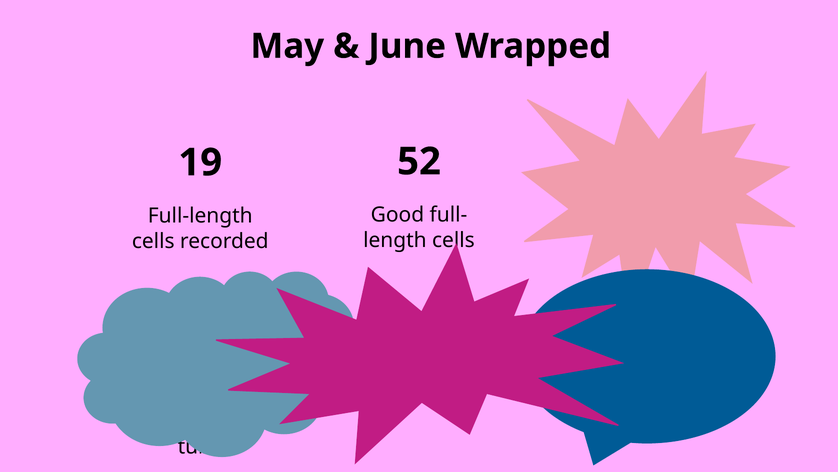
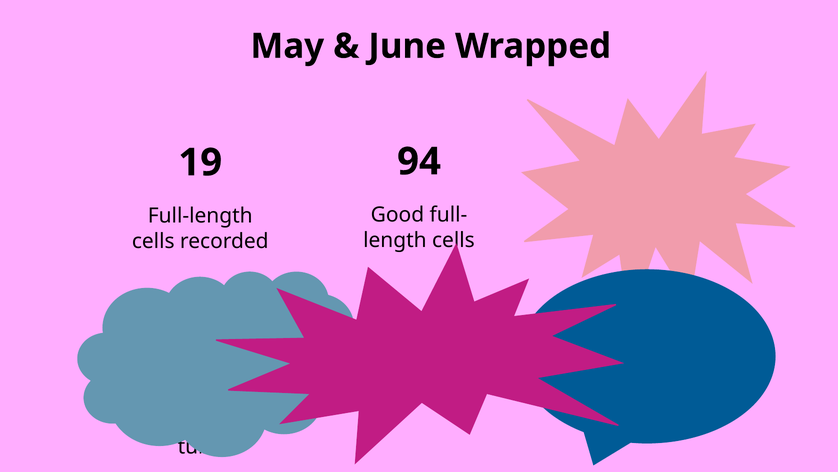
52: 52 -> 94
